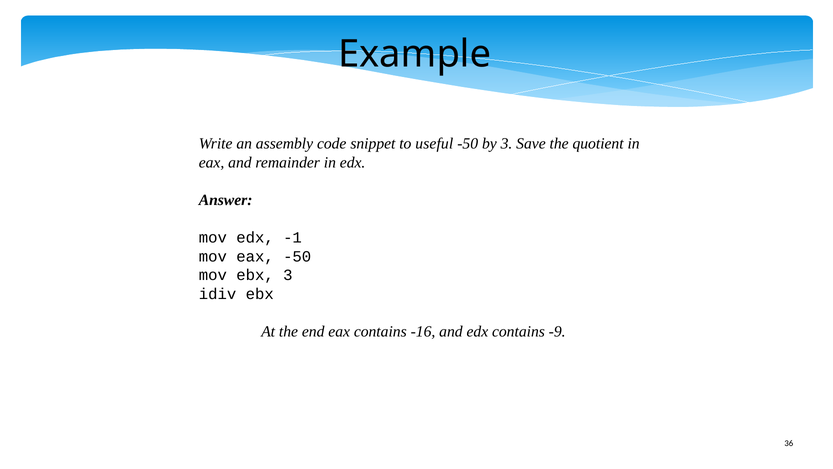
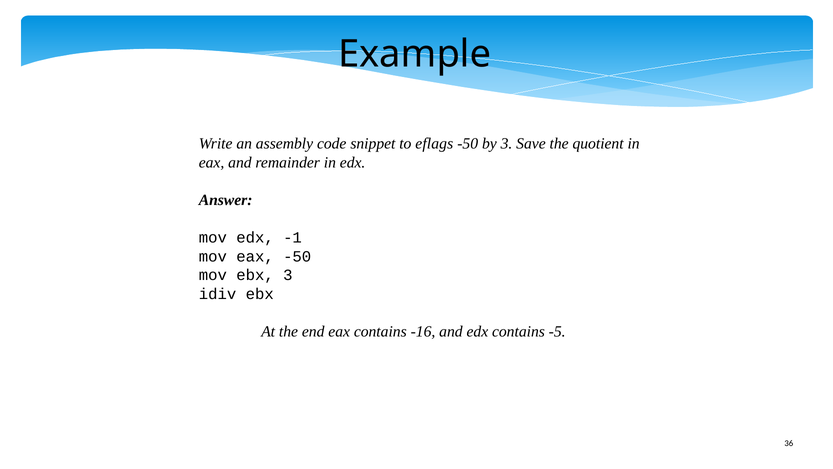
useful: useful -> eflags
-9: -9 -> -5
